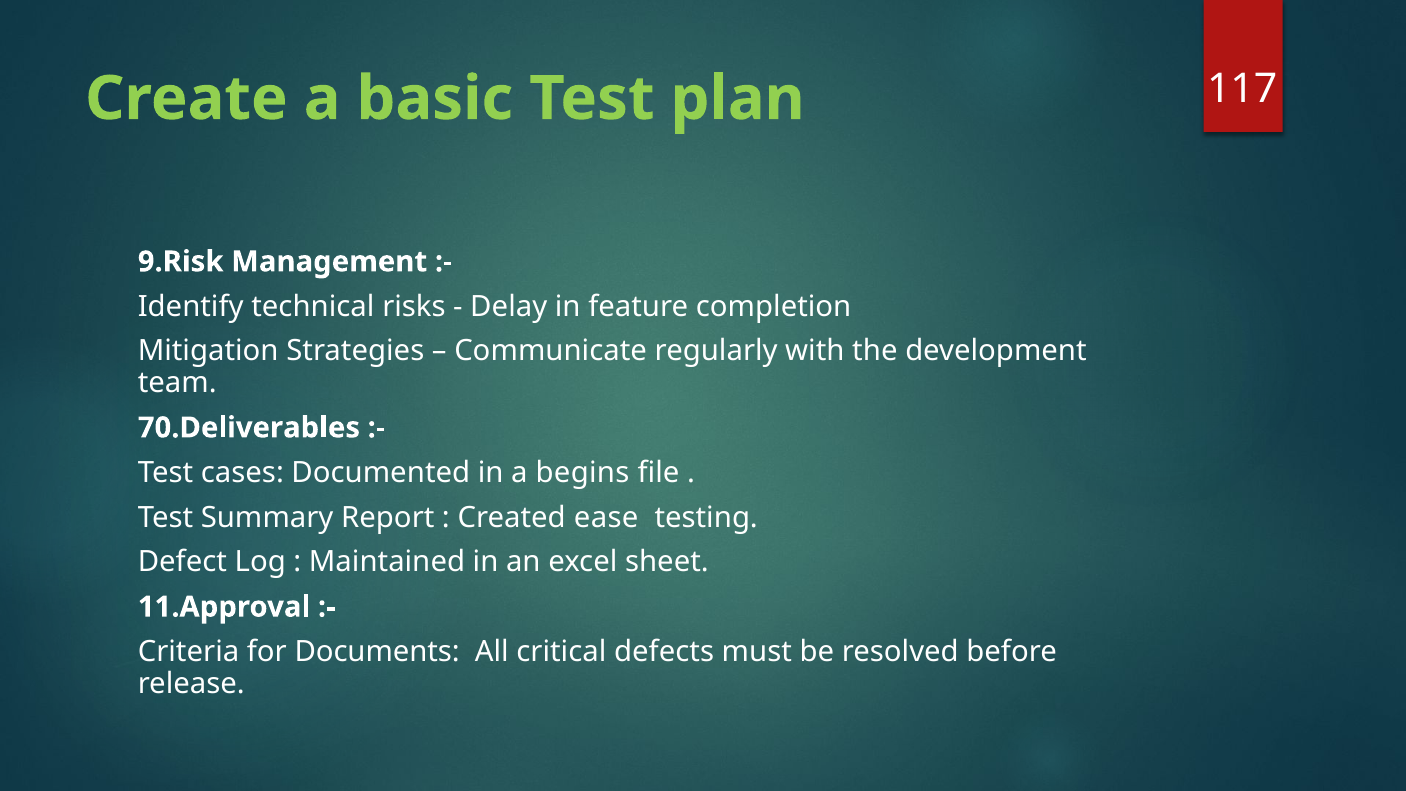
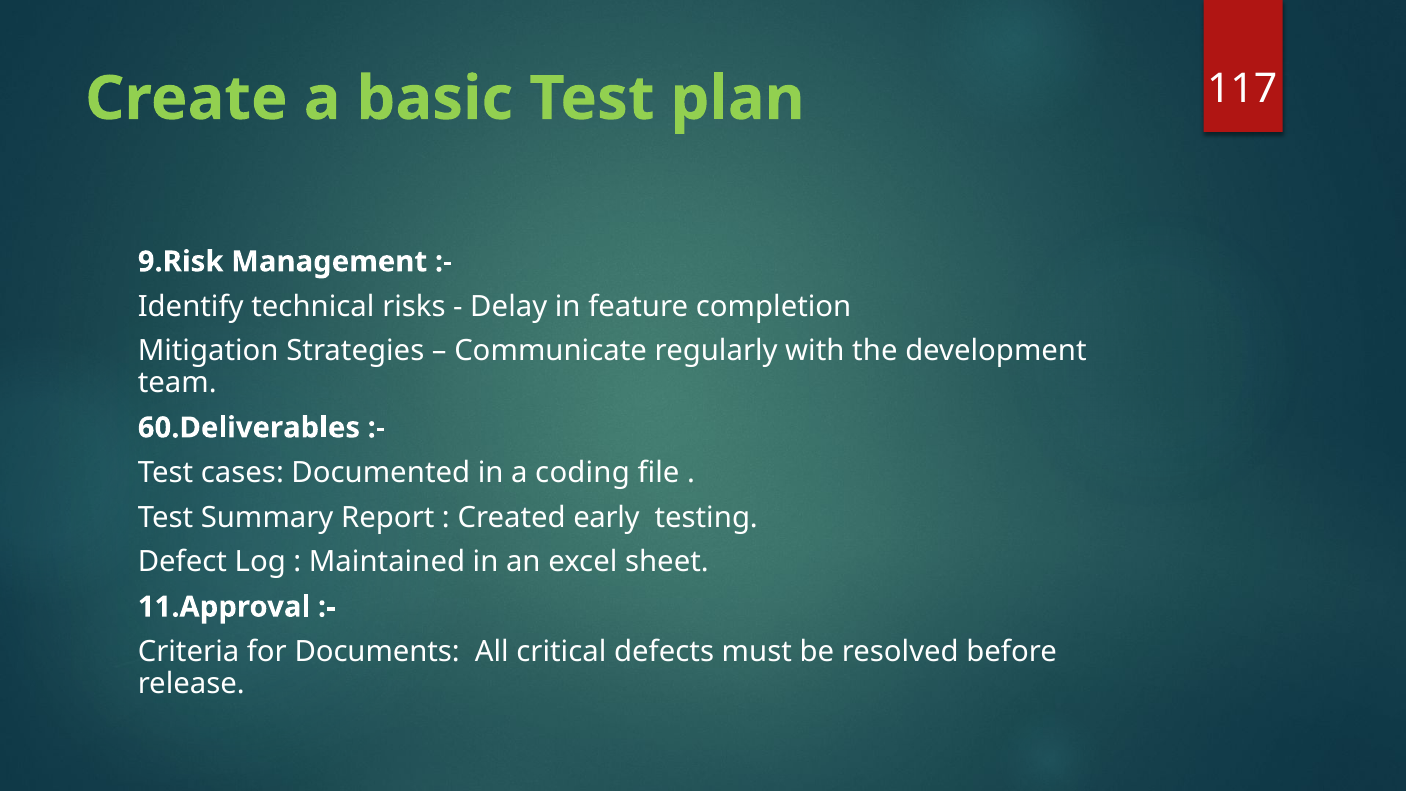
70.Deliverables: 70.Deliverables -> 60.Deliverables
begins: begins -> coding
ease: ease -> early
